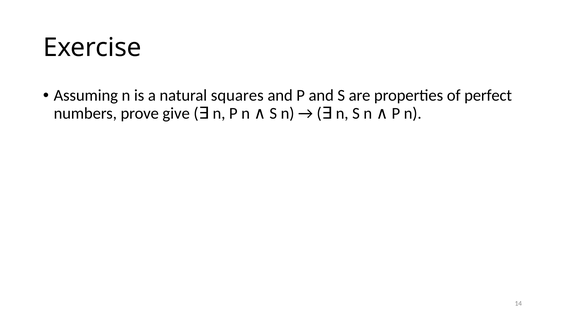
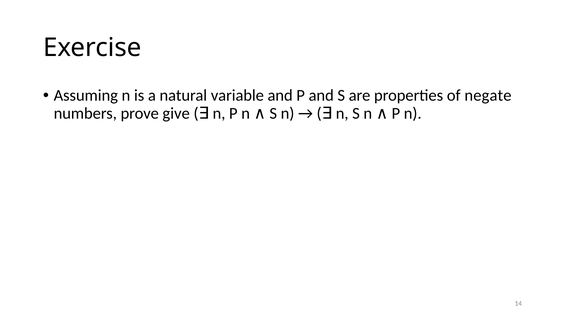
squares: squares -> variable
perfect: perfect -> negate
